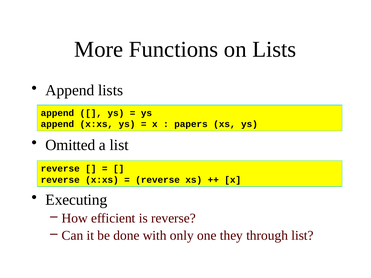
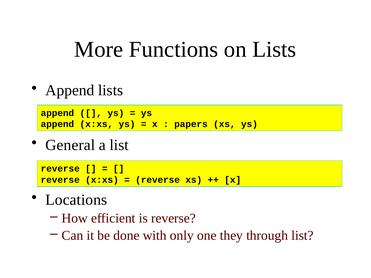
Omitted: Omitted -> General
Executing: Executing -> Locations
